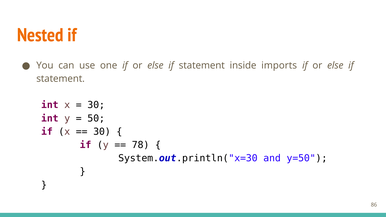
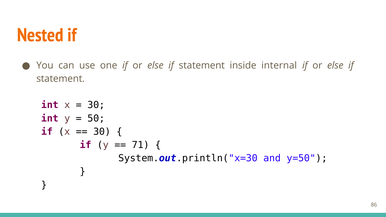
imports: imports -> internal
78: 78 -> 71
